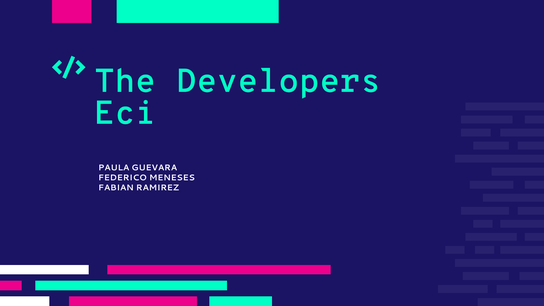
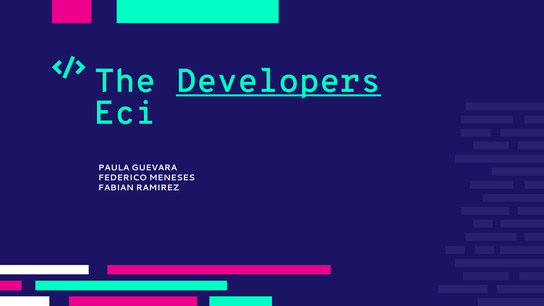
Developers underline: none -> present
